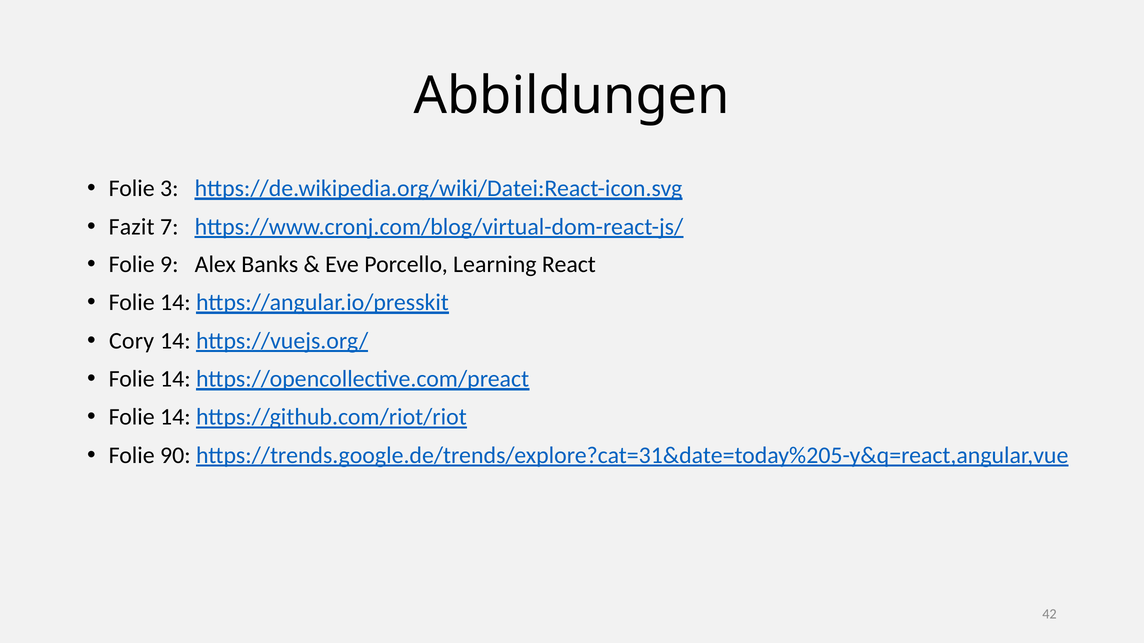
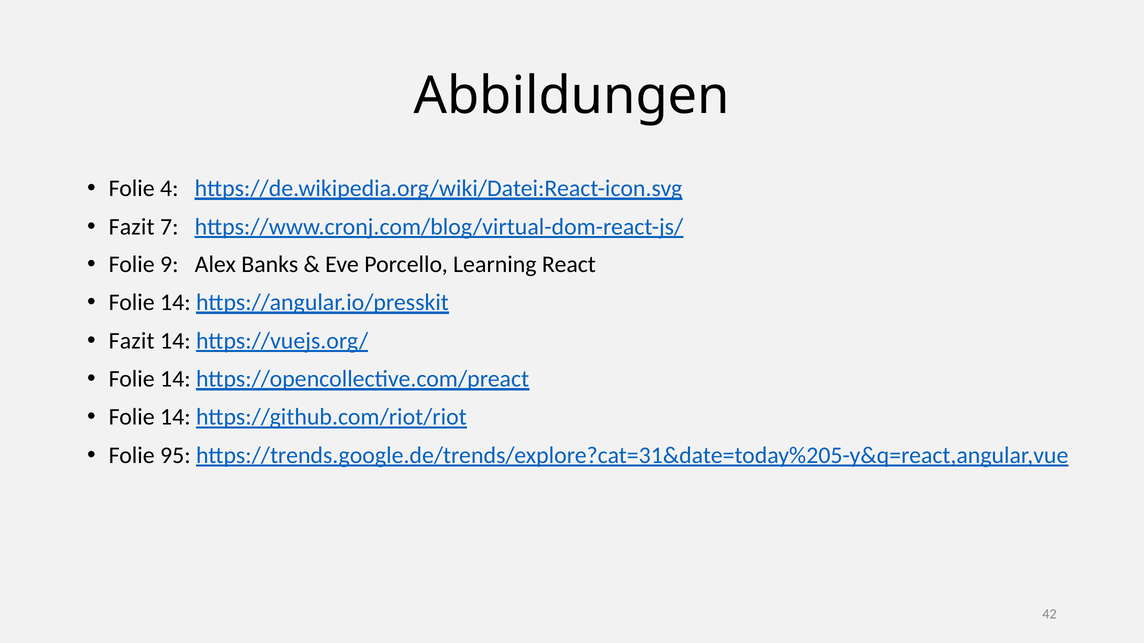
3: 3 -> 4
Cory at (132, 341): Cory -> Fazit
90: 90 -> 95
